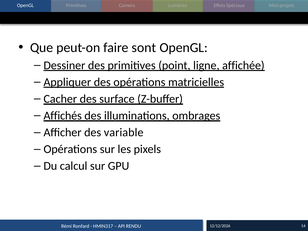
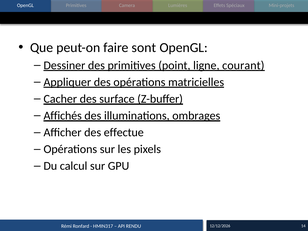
affichée: affichée -> courant
variable: variable -> effectue
